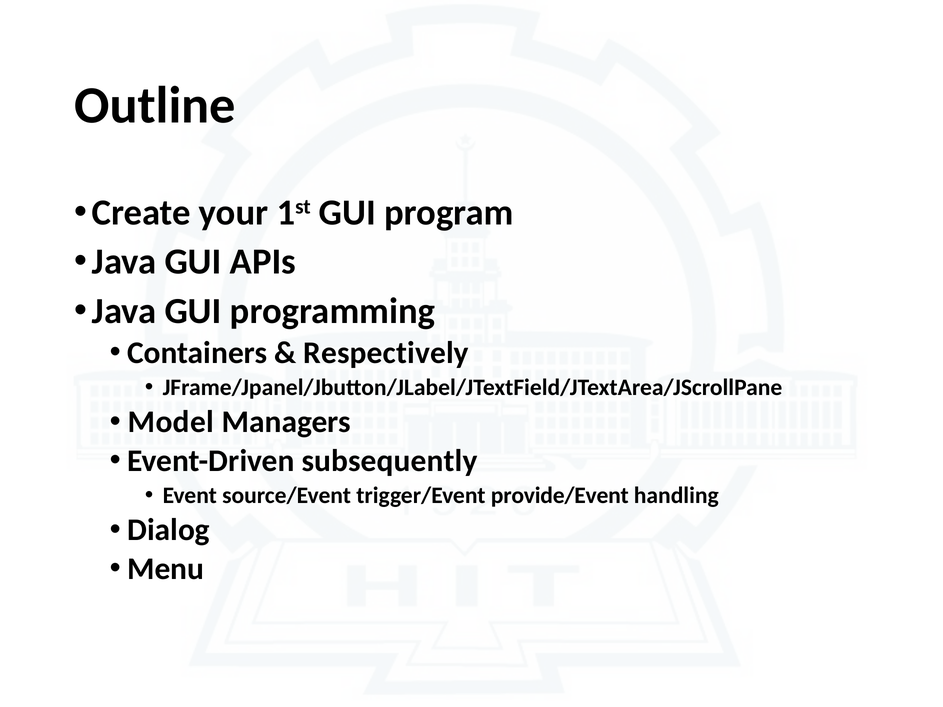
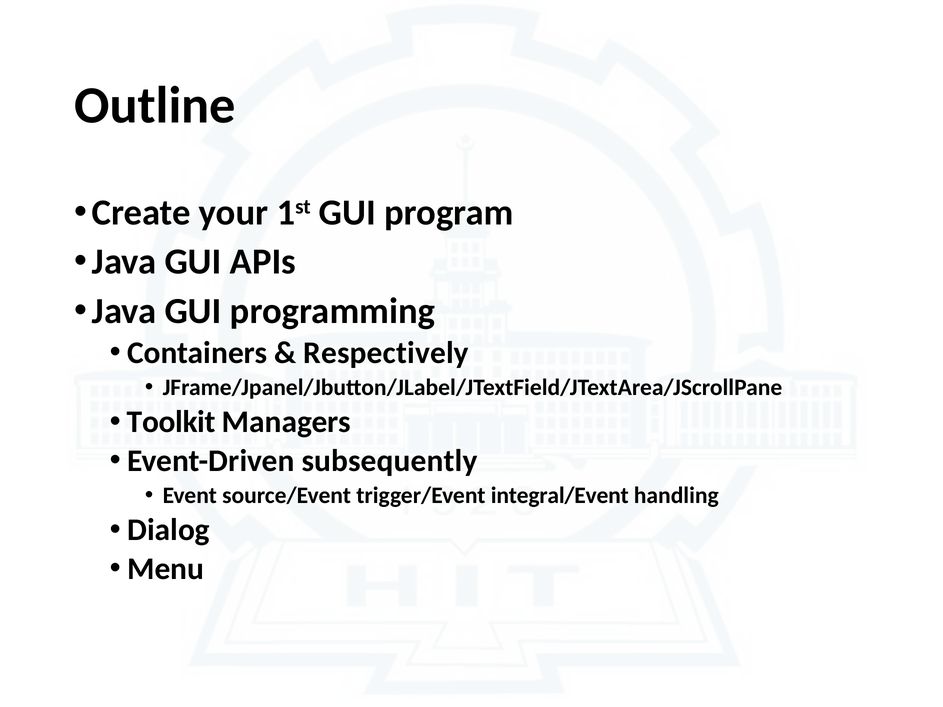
Model: Model -> Toolkit
provide/Event: provide/Event -> integral/Event
